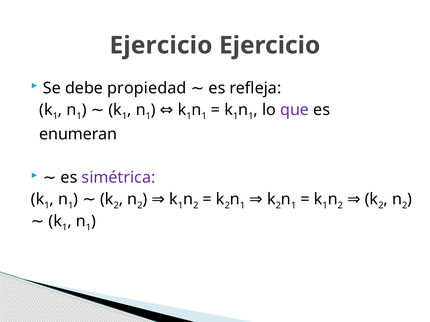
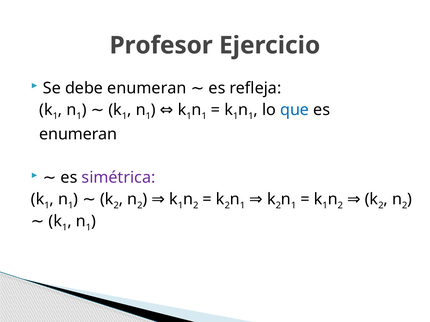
Ejercicio at (161, 45): Ejercicio -> Profesor
debe propiedad: propiedad -> enumeran
que colour: purple -> blue
